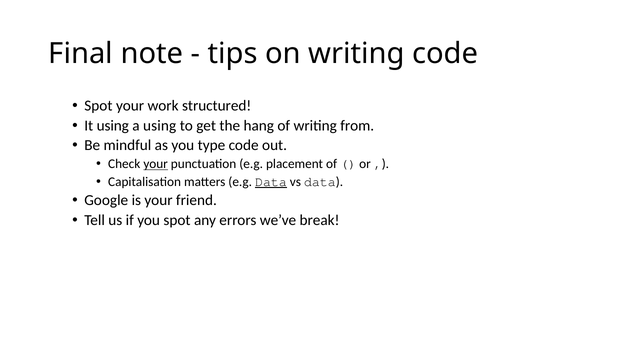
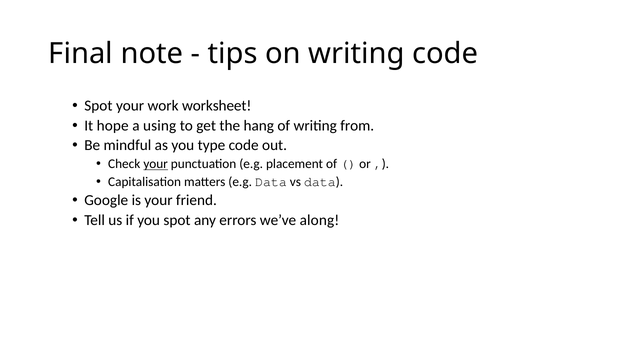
structured: structured -> worksheet
It using: using -> hope
Data at (271, 182) underline: present -> none
break: break -> along
